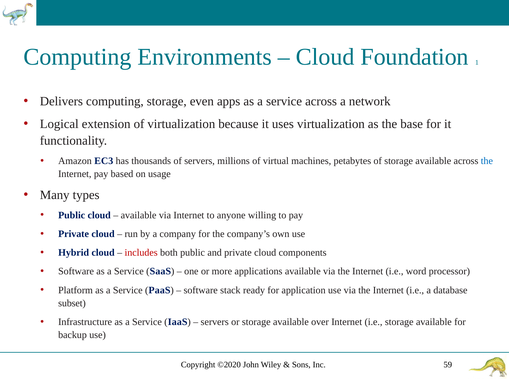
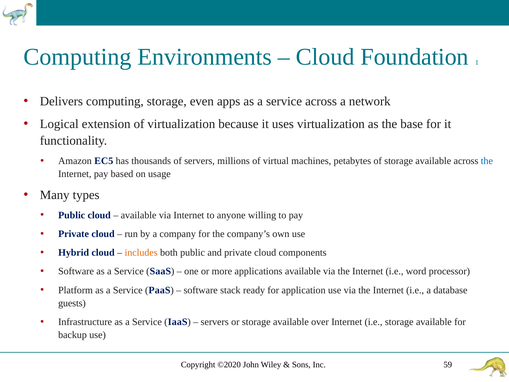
3: 3 -> 5
includes colour: red -> orange
subset: subset -> guests
